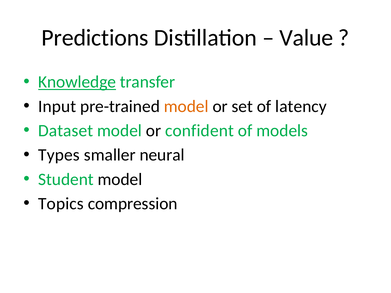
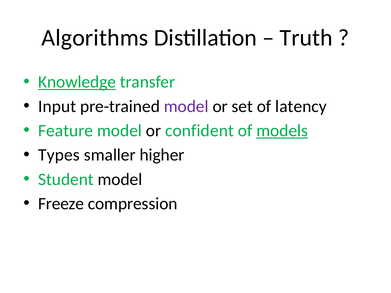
Predictions: Predictions -> Algorithms
Value: Value -> Truth
model at (186, 106) colour: orange -> purple
Dataset: Dataset -> Feature
models underline: none -> present
neural: neural -> higher
Topics: Topics -> Freeze
